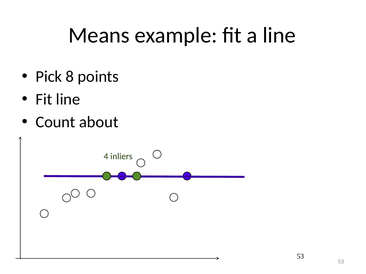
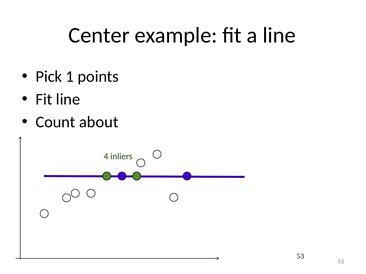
Means: Means -> Center
8: 8 -> 1
